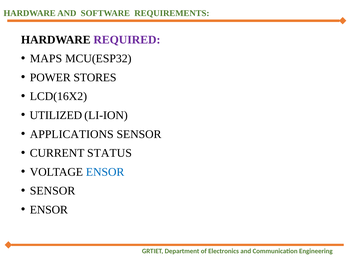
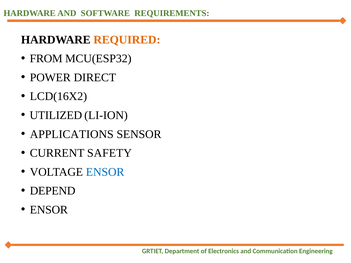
REQUIRED colour: purple -> orange
MAPS: MAPS -> FROM
STORES: STORES -> DIRECT
STATUS: STATUS -> SAFETY
SENSOR at (53, 191): SENSOR -> DEPEND
